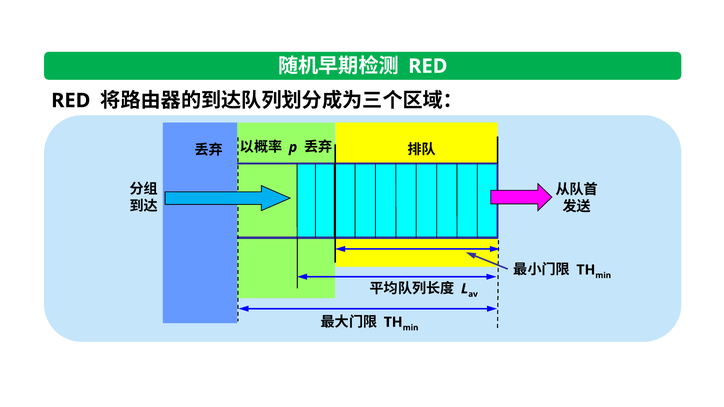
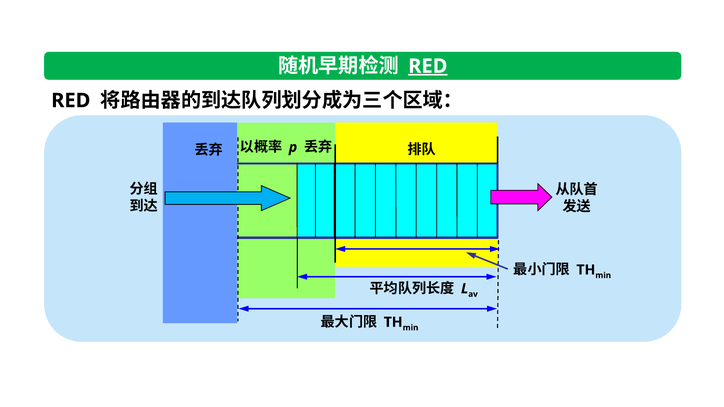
RED at (428, 66) underline: none -> present
